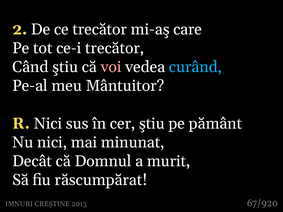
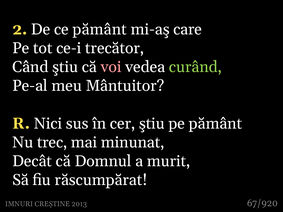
ce trecător: trecător -> pământ
curând colour: light blue -> light green
Nu nici: nici -> trec
